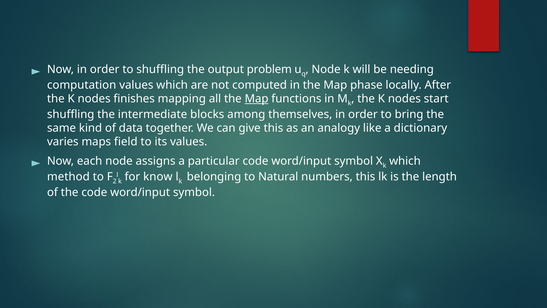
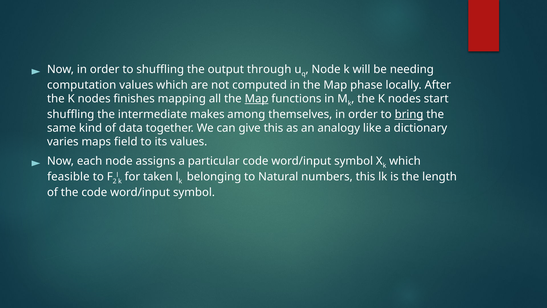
problem: problem -> through
blocks: blocks -> makes
bring underline: none -> present
method: method -> feasible
know: know -> taken
